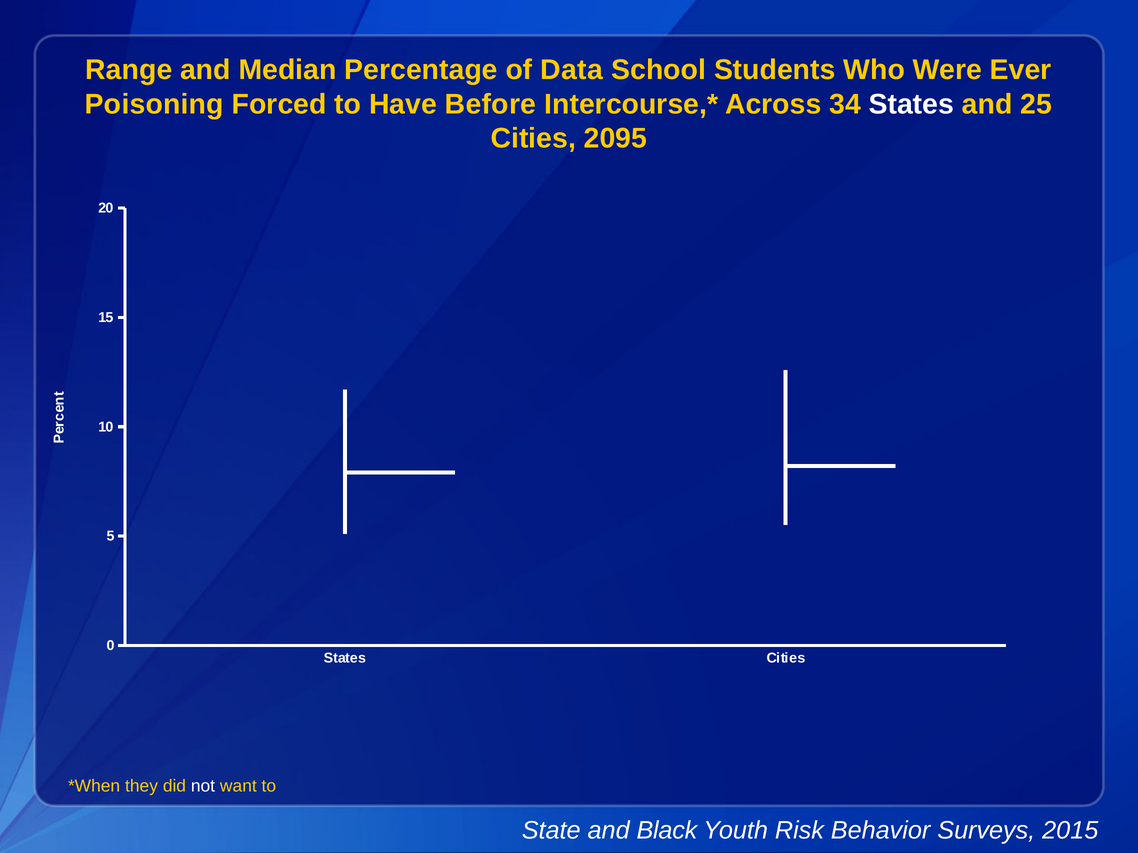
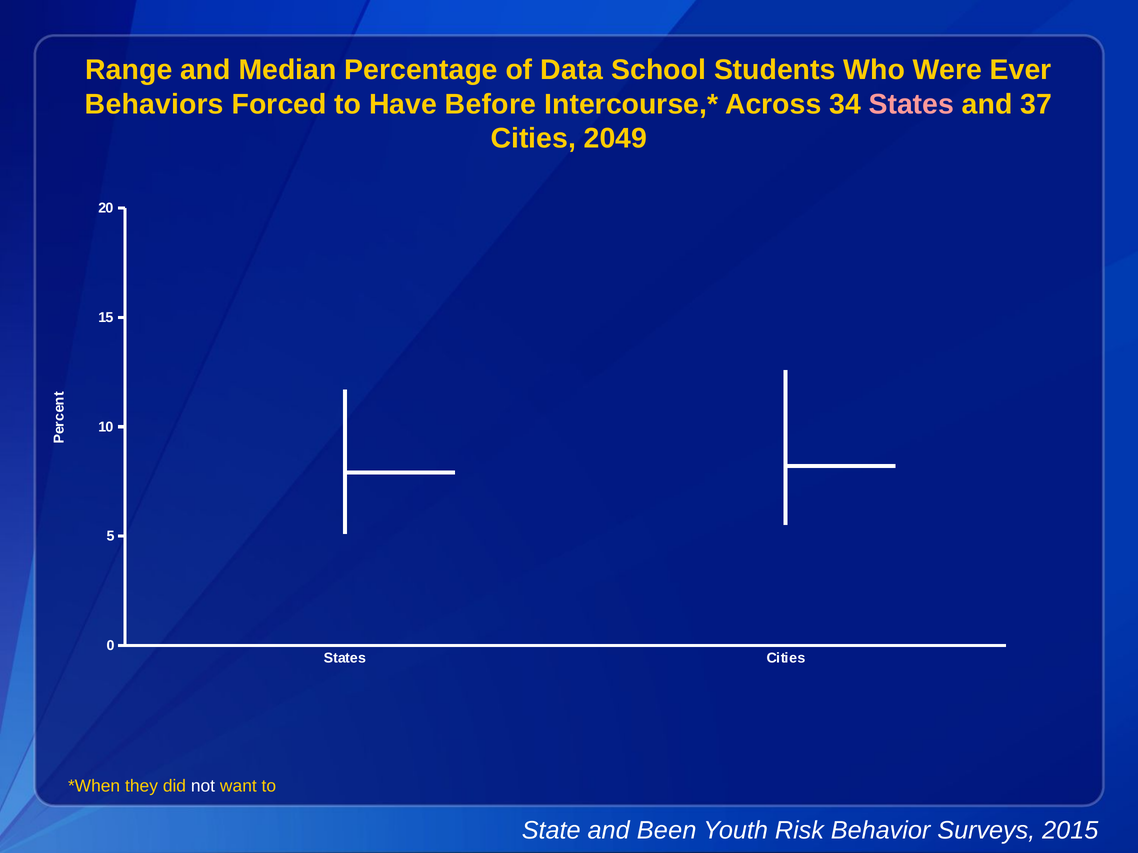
Poisoning: Poisoning -> Behaviors
States at (911, 104) colour: white -> pink
25: 25 -> 37
2095: 2095 -> 2049
Black: Black -> Been
